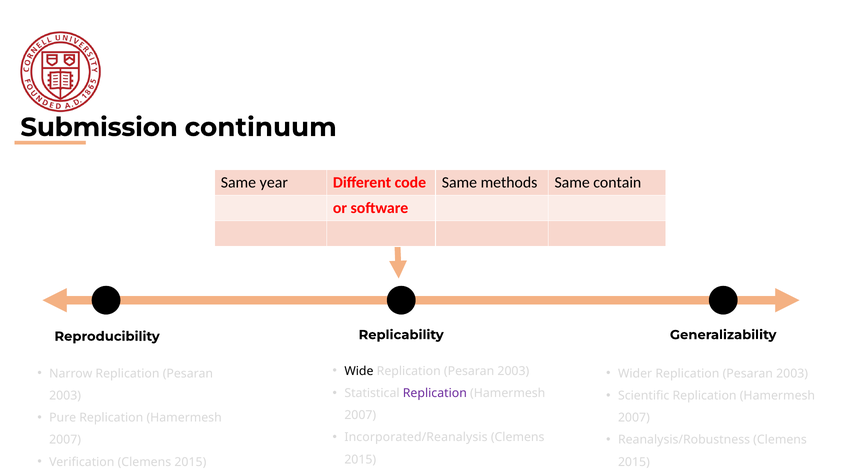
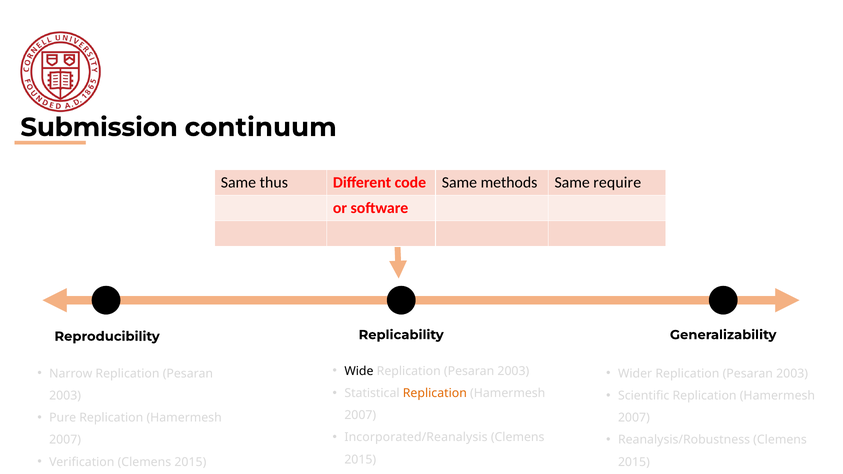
year: year -> thus
contain: contain -> require
Replication at (435, 393) colour: purple -> orange
